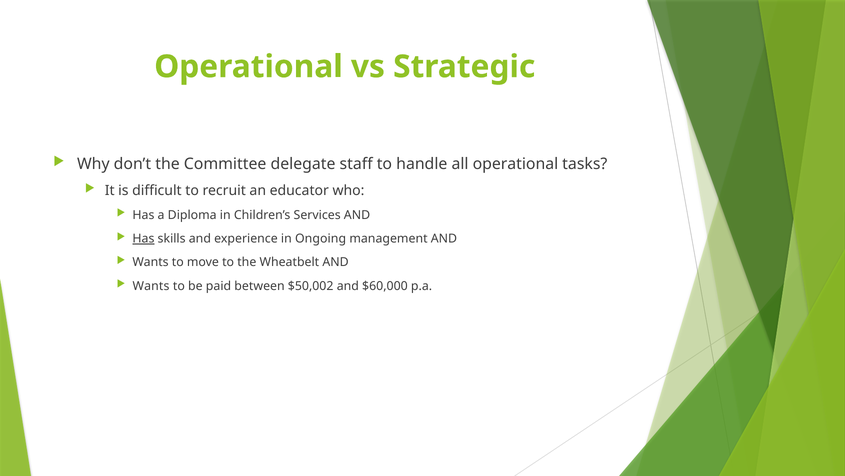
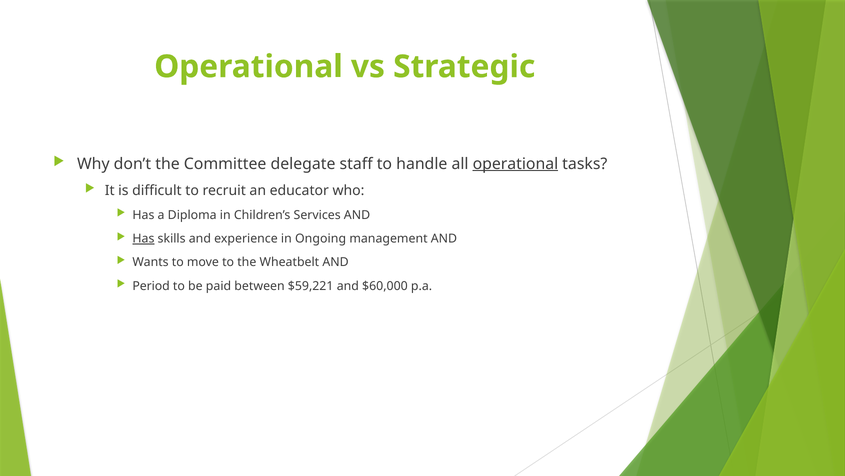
operational at (515, 164) underline: none -> present
Wants at (151, 286): Wants -> Period
$50,002: $50,002 -> $59,221
